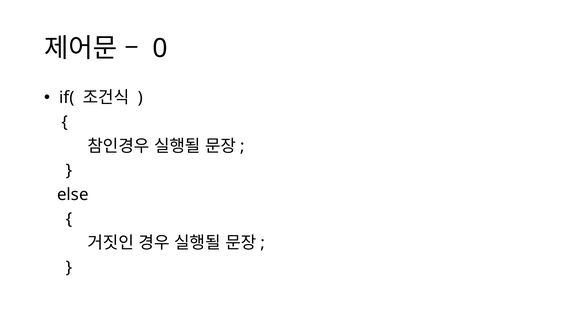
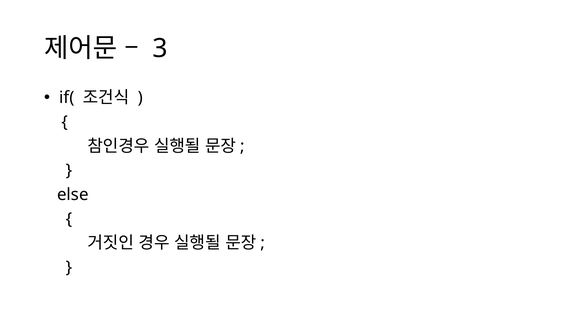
0: 0 -> 3
